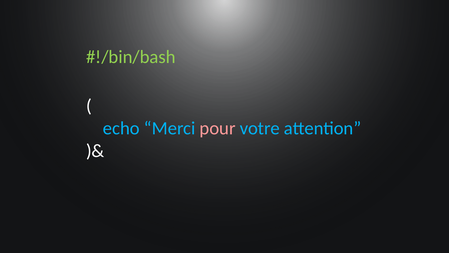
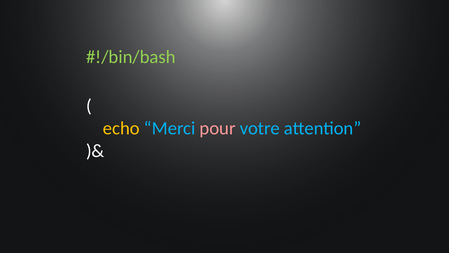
echo colour: light blue -> yellow
